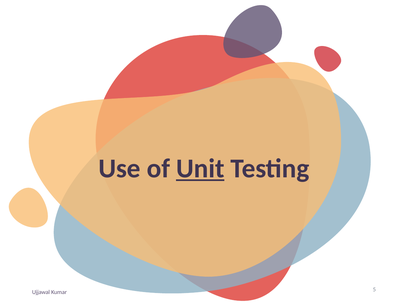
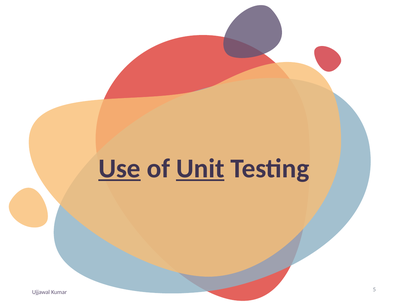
Use underline: none -> present
